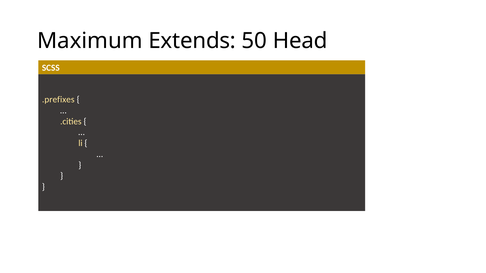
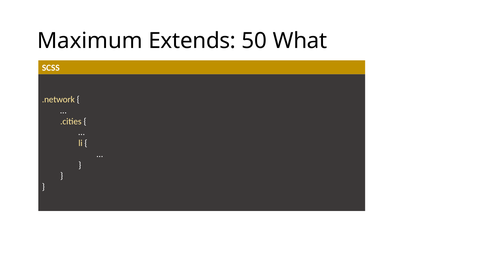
Head: Head -> What
.prefixes: .prefixes -> .network
